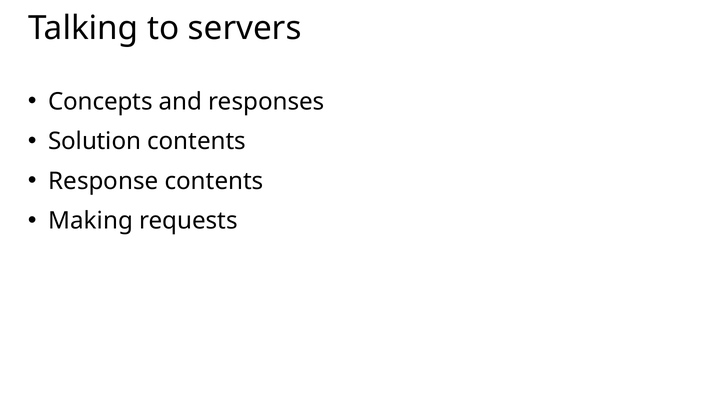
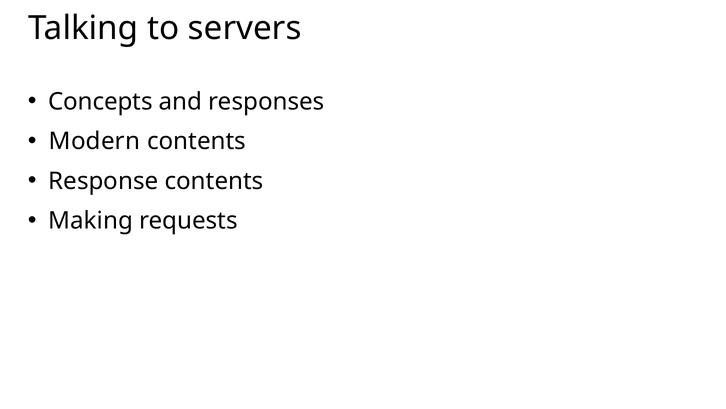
Solution: Solution -> Modern
